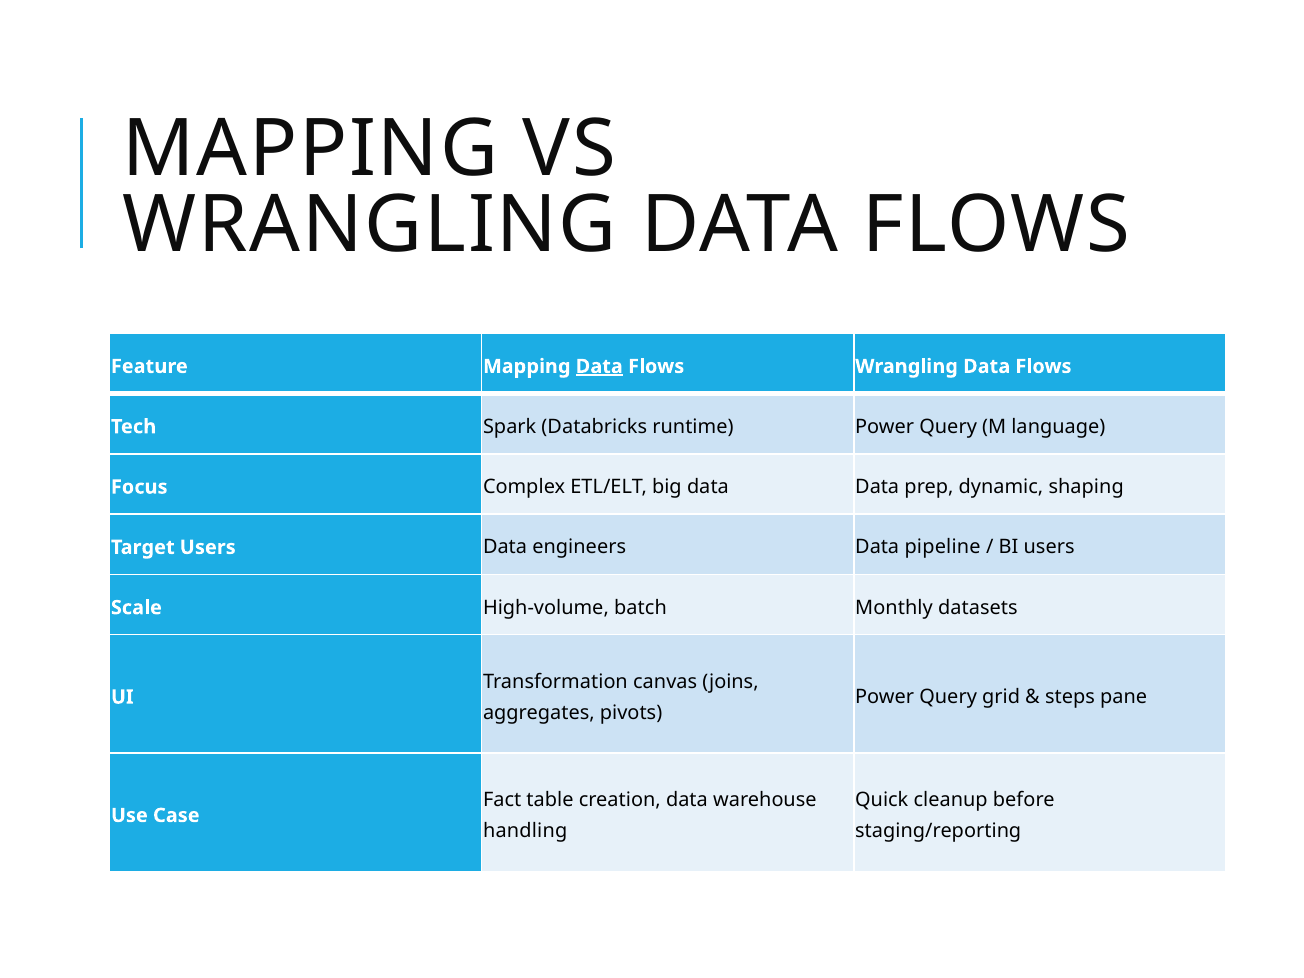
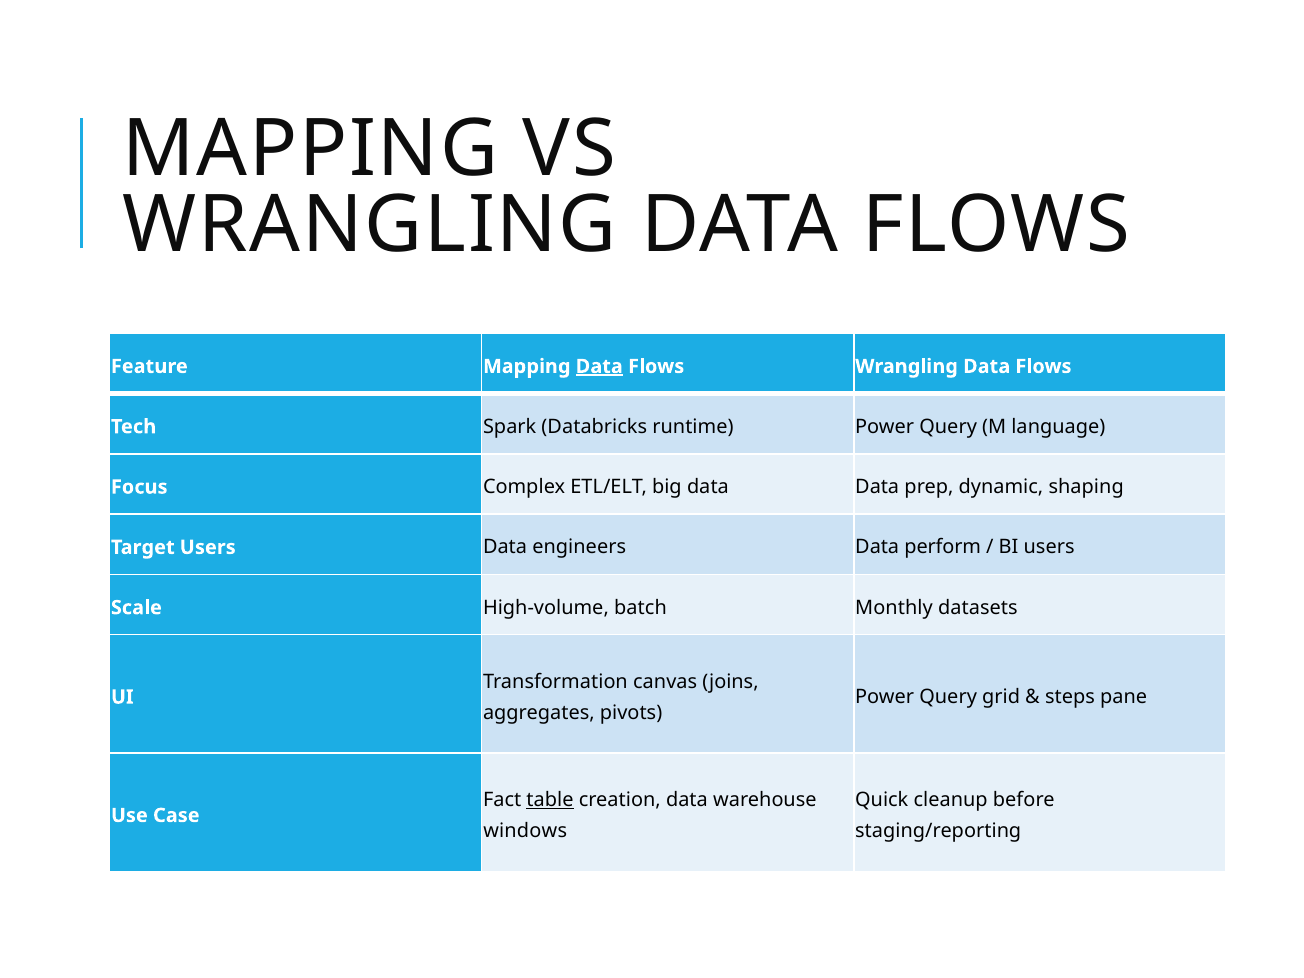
pipeline: pipeline -> perform
table underline: none -> present
handling: handling -> windows
